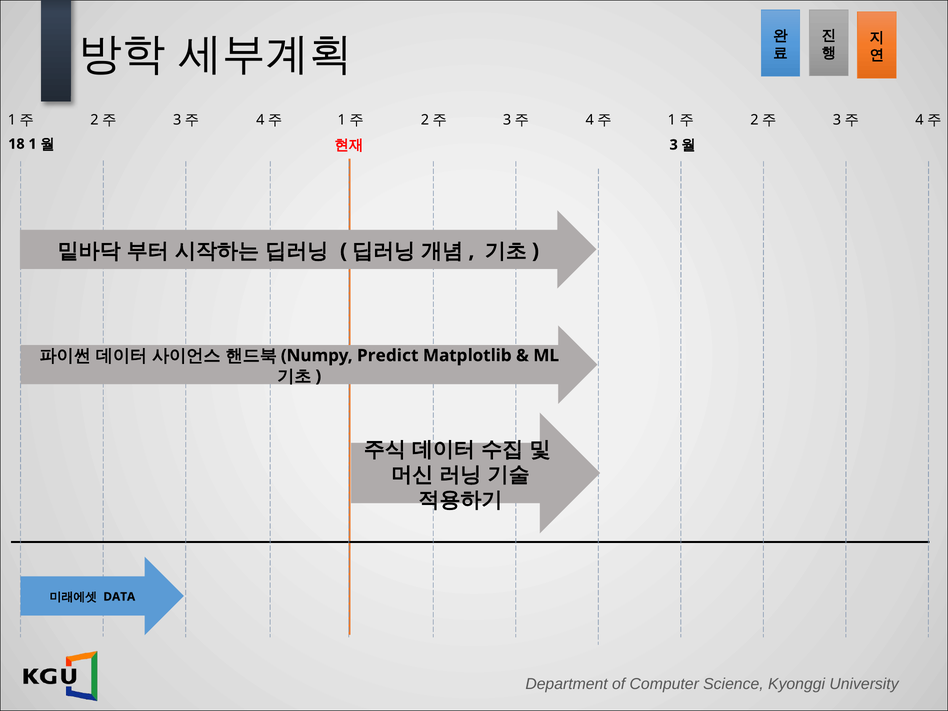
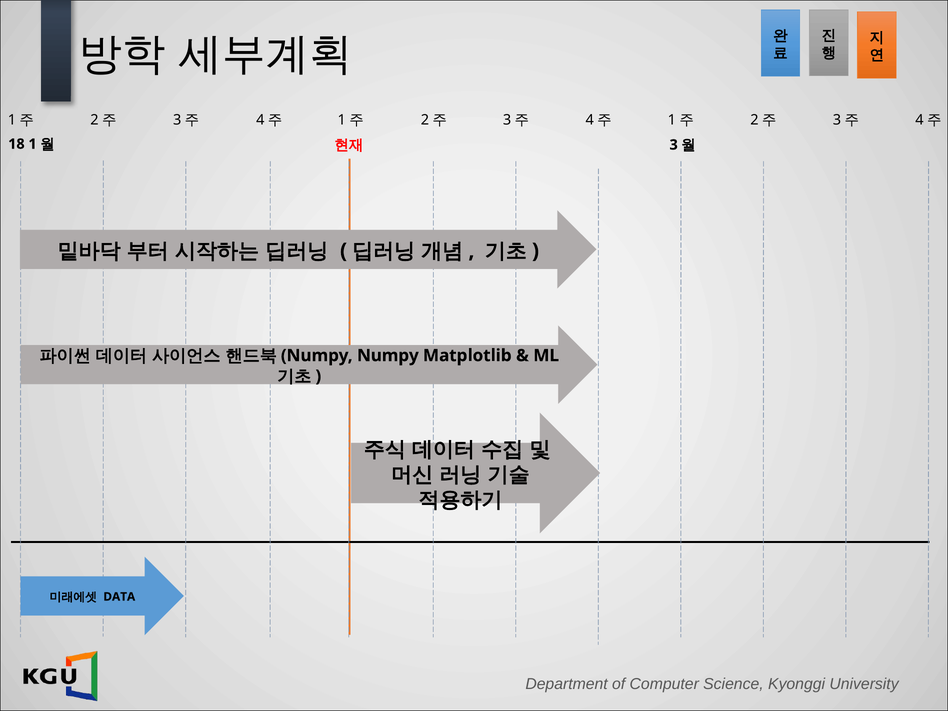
Predict at (388, 356): Predict -> Numpy
